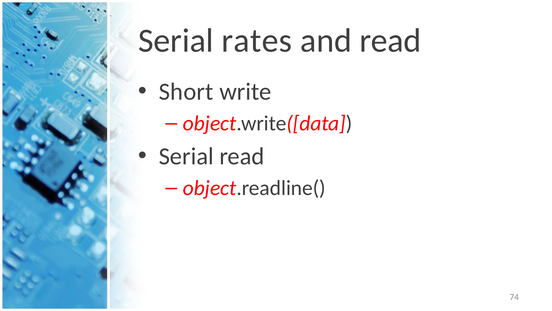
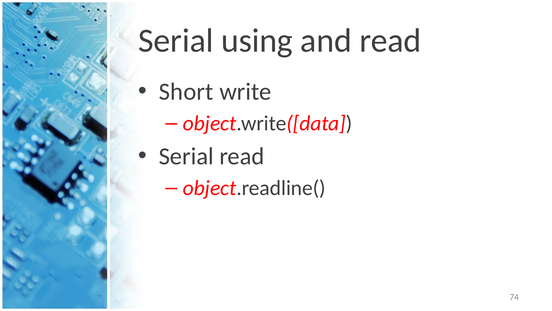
rates: rates -> using
